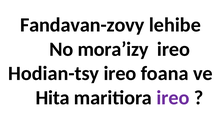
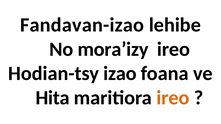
Fandavan-zovy: Fandavan-zovy -> Fandavan-izao
Hodian-tsy ireo: ireo -> izao
ireo at (173, 98) colour: purple -> orange
